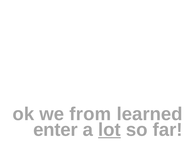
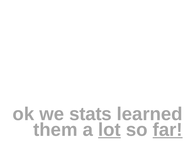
from: from -> stats
enter: enter -> them
far underline: none -> present
